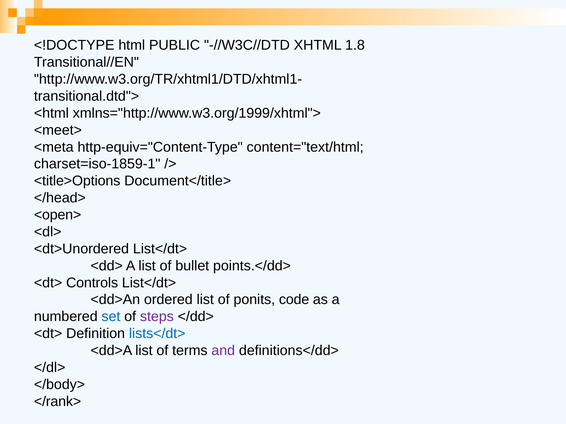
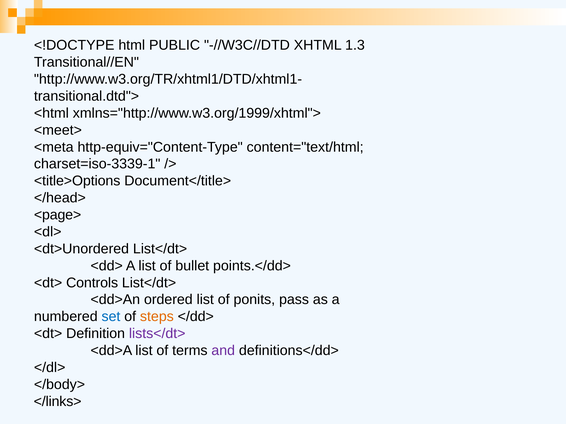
1.8: 1.8 -> 1.3
charset=iso-1859-1: charset=iso-1859-1 -> charset=iso-3339-1
<open>: <open> -> <page>
code: code -> pass
steps colour: purple -> orange
lists</dt> colour: blue -> purple
</rank>: </rank> -> </links>
